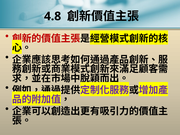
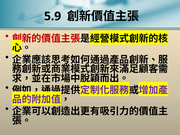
4.8: 4.8 -> 5.9
